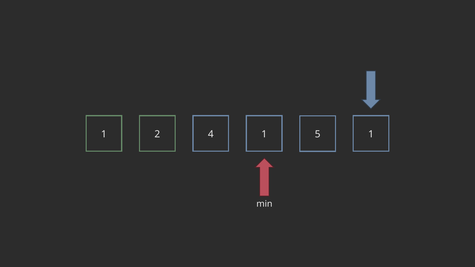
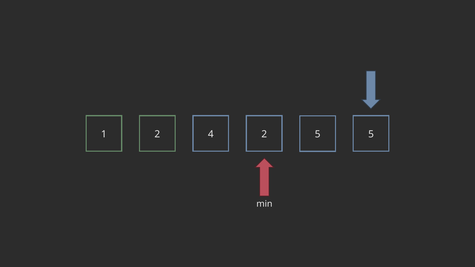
2 1: 1 -> 2
1 at (371, 134): 1 -> 5
